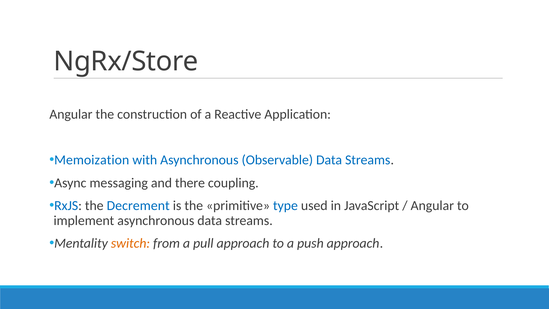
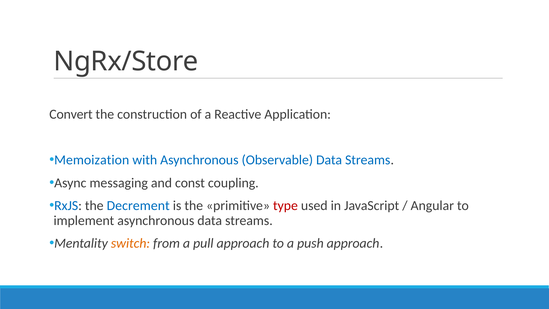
Angular at (71, 114): Angular -> Convert
there: there -> const
type colour: blue -> red
